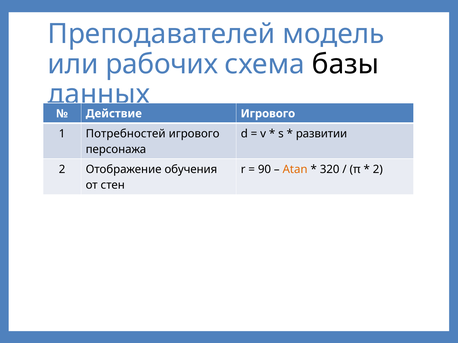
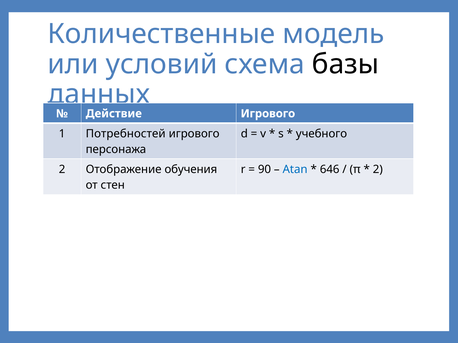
Преподавателей: Преподавателей -> Количественные
рабочих: рабочих -> условий
развитии: развитии -> учебного
Atan colour: orange -> blue
320: 320 -> 646
